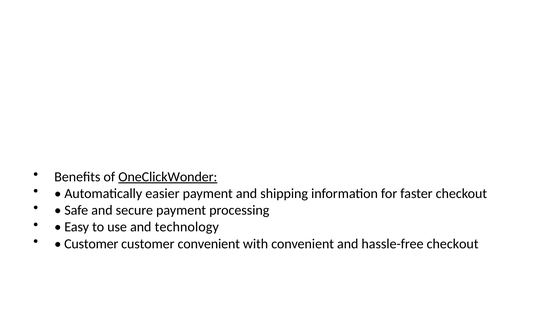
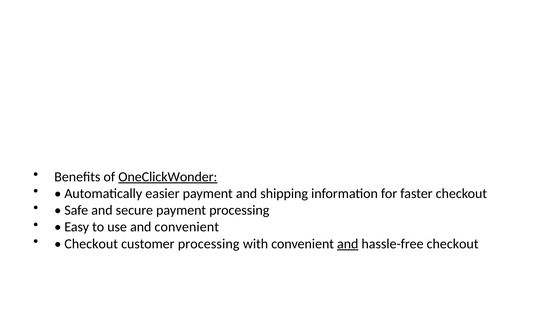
and technology: technology -> convenient
Customer at (91, 244): Customer -> Checkout
customer convenient: convenient -> processing
and at (348, 244) underline: none -> present
